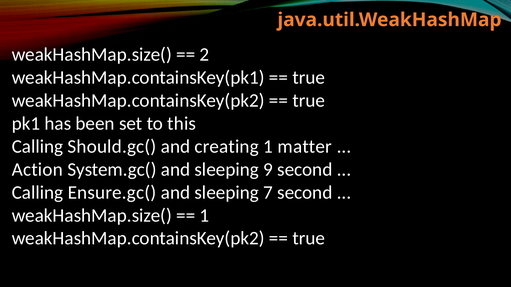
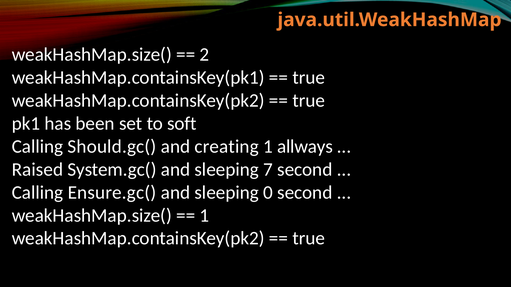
this: this -> soft
matter: matter -> allways
Action: Action -> Raised
9: 9 -> 7
7: 7 -> 0
